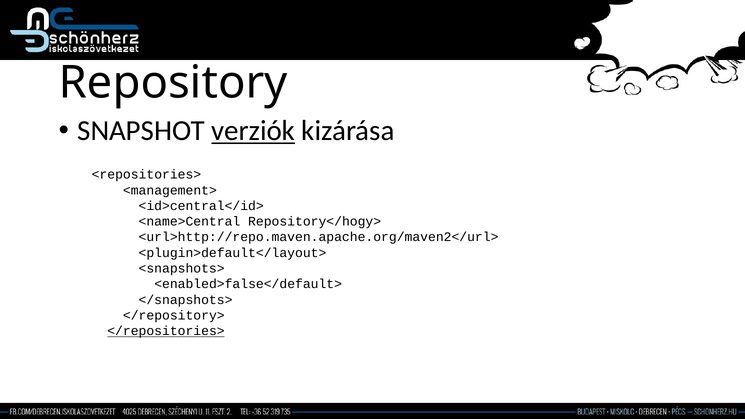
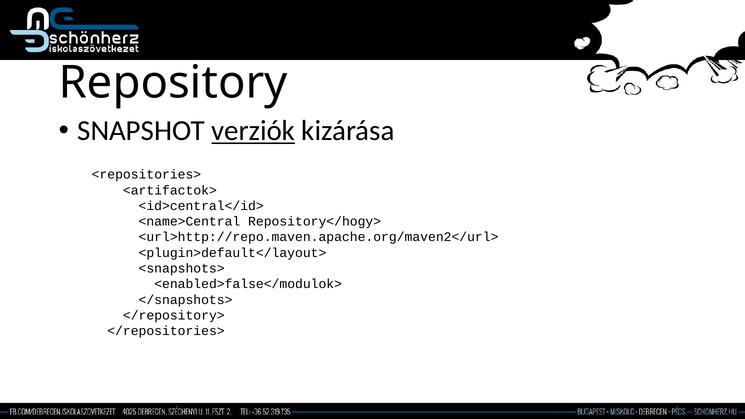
<management>: <management> -> <artifactok>
<enabled>false</default>: <enabled>false</default> -> <enabled>false</modulok>
</repositories> underline: present -> none
